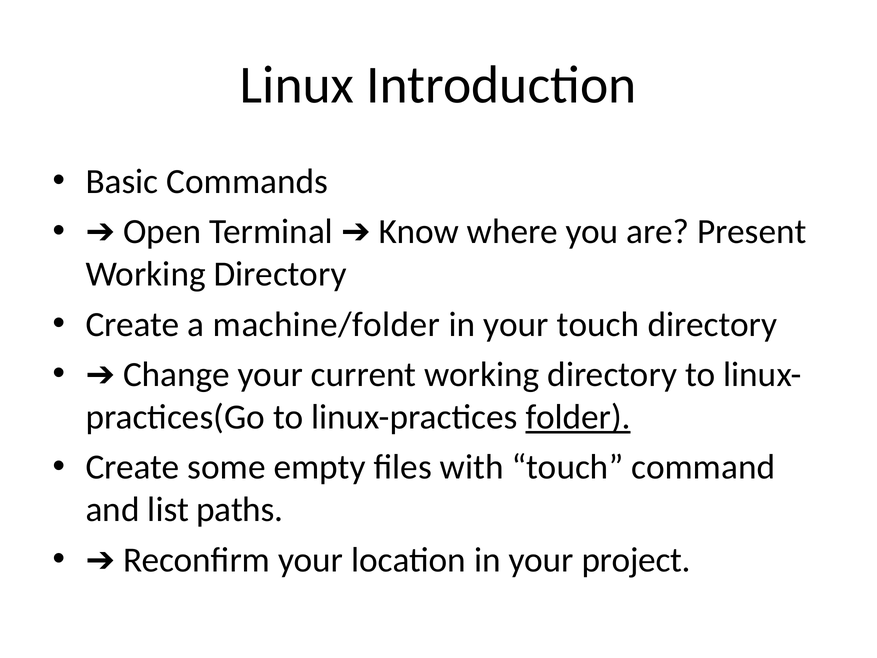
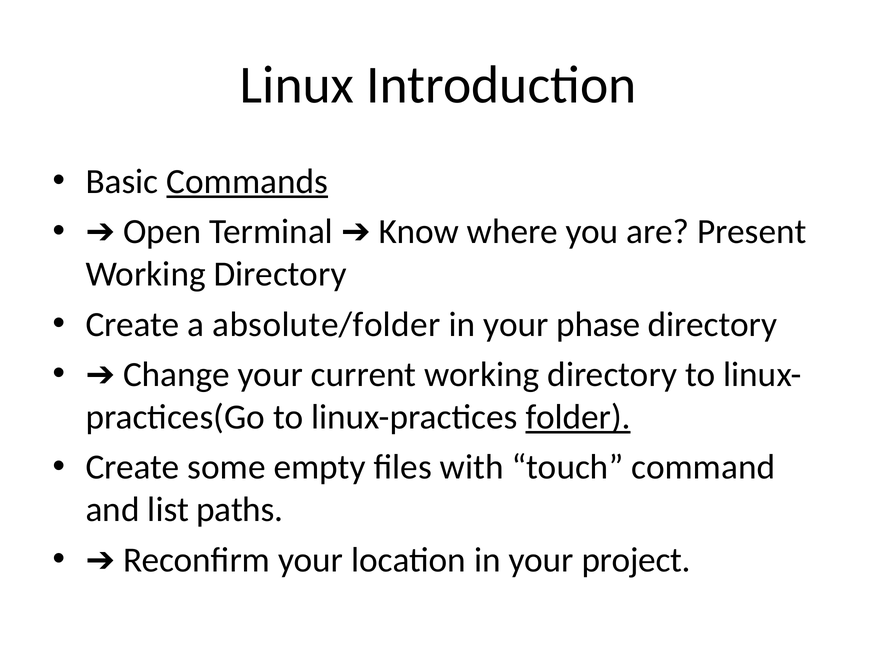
Commands underline: none -> present
machine/folder: machine/folder -> absolute/folder
your touch: touch -> phase
